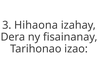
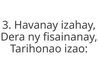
Hihaona: Hihaona -> Havanay
